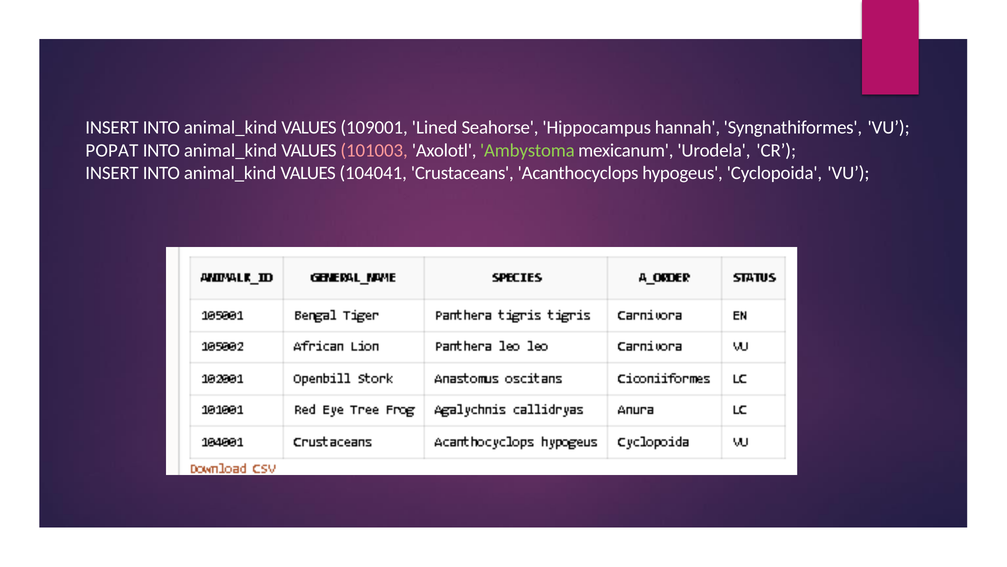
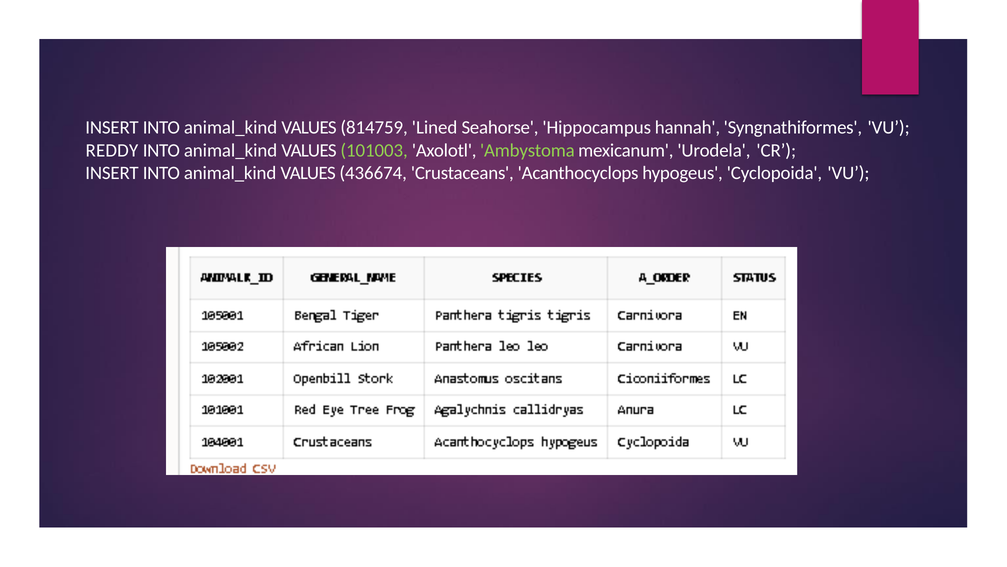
109001: 109001 -> 814759
POPAT: POPAT -> REDDY
101003 colour: pink -> light green
104041: 104041 -> 436674
